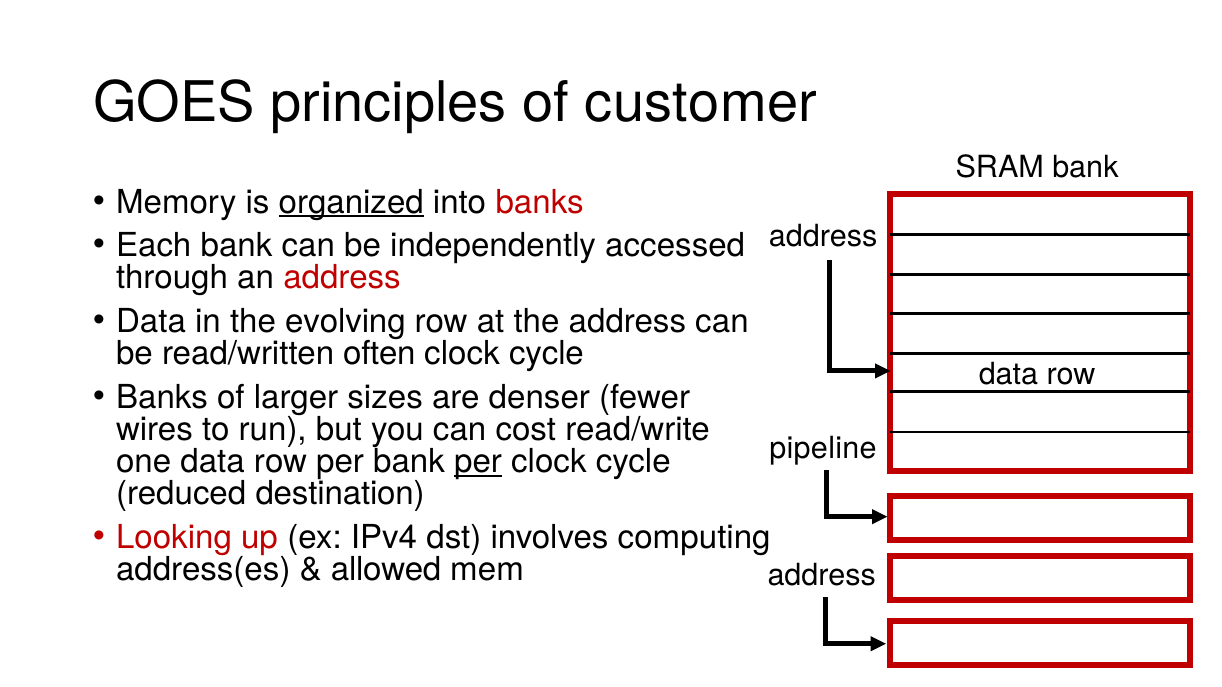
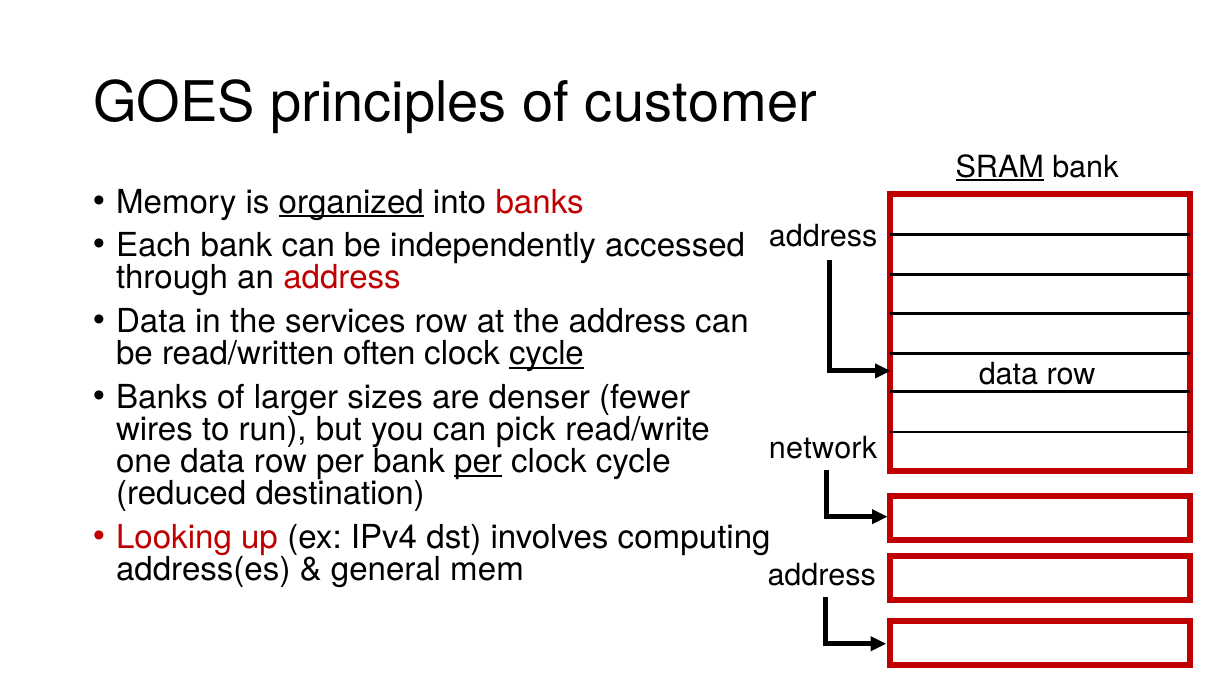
SRAM underline: none -> present
evolving: evolving -> services
cycle at (546, 354) underline: none -> present
cost: cost -> pick
pipeline: pipeline -> network
allowed: allowed -> general
